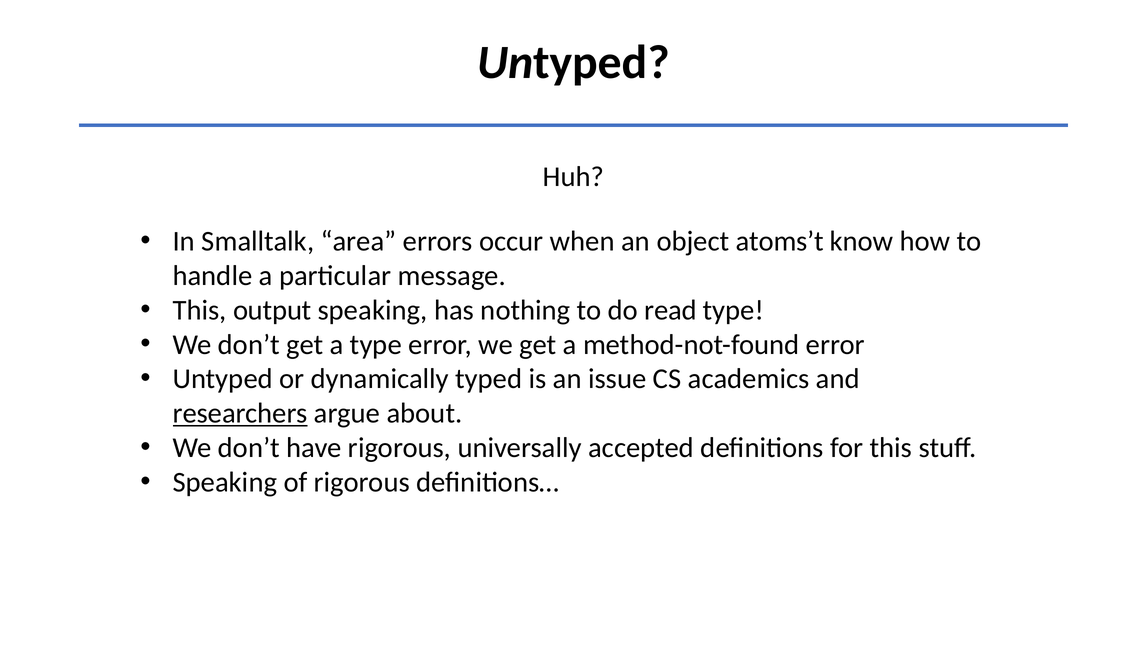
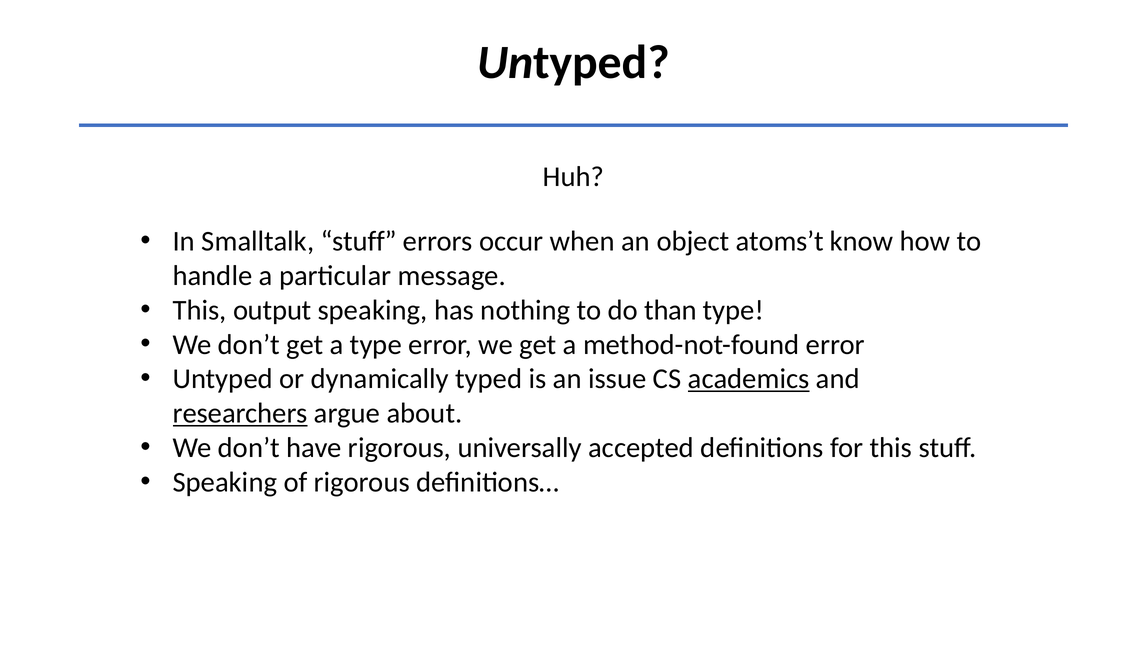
Smalltalk area: area -> stuff
read: read -> than
academics underline: none -> present
